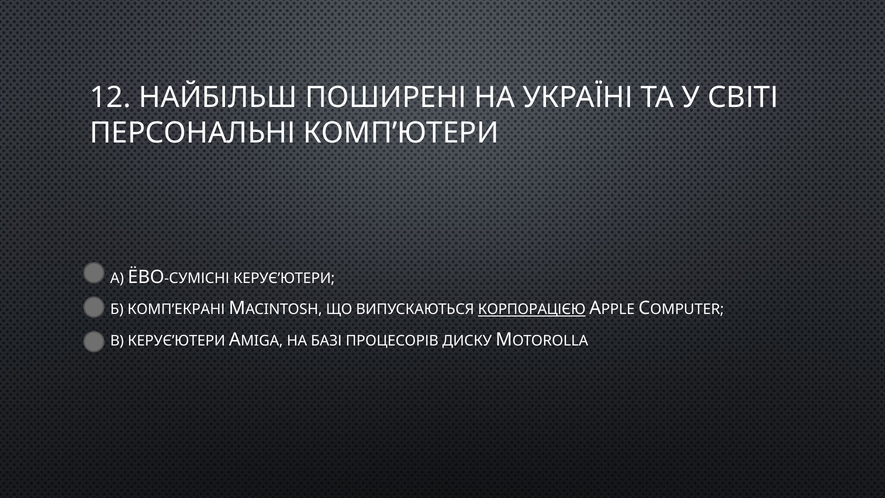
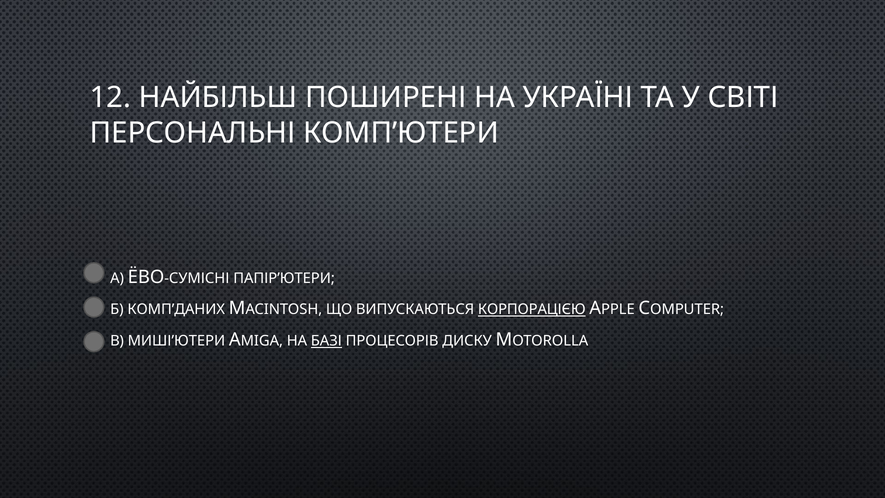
КЕРУЄ’ЮТЕРИ at (284, 278): КЕРУЄ’ЮТЕРИ -> ПАПІР’ЮТЕРИ
КОМП’ЕКРАНІ: КОМП’ЕКРАНІ -> КОМП’ДАНИХ
В КЕРУЄ’ЮТЕРИ: КЕРУЄ’ЮТЕРИ -> МИШІ’ЮТЕРИ
БАЗІ underline: none -> present
